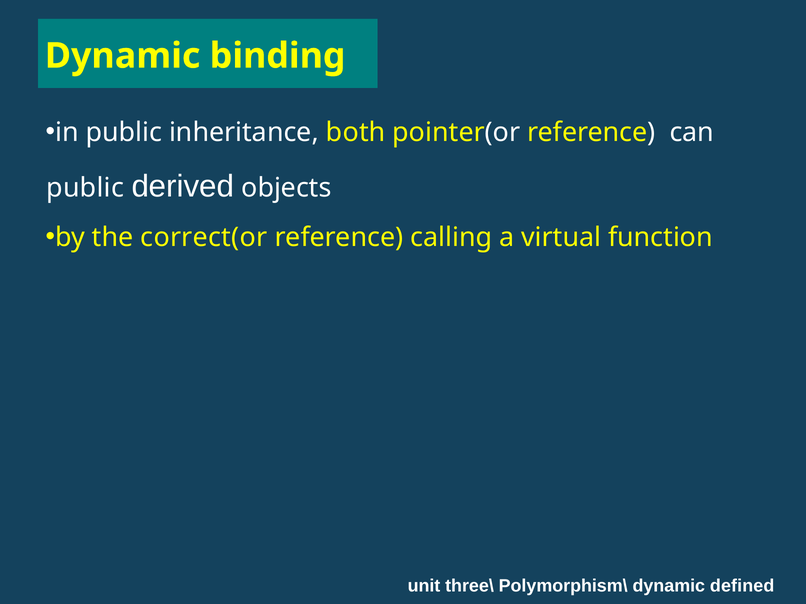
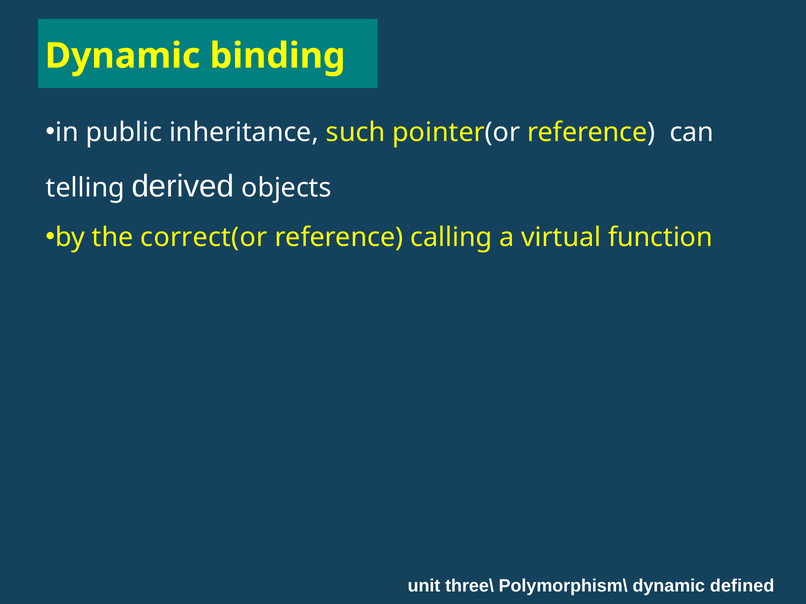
both: both -> such
public at (85, 188): public -> telling
